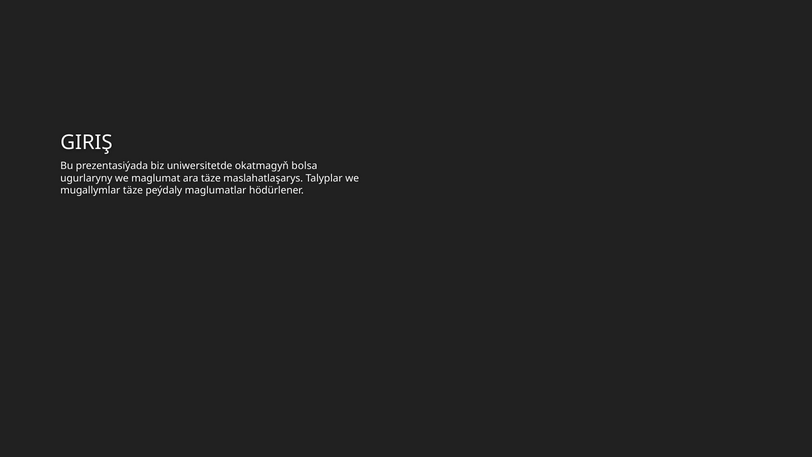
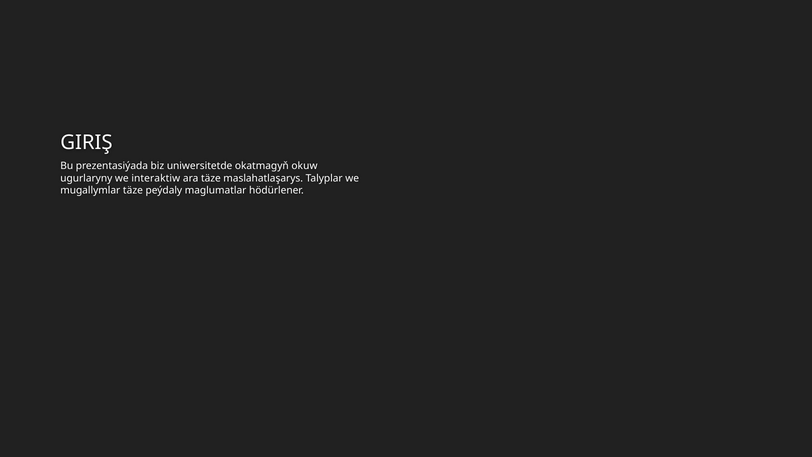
bolsa: bolsa -> okuw
maglumat: maglumat -> interaktiw
